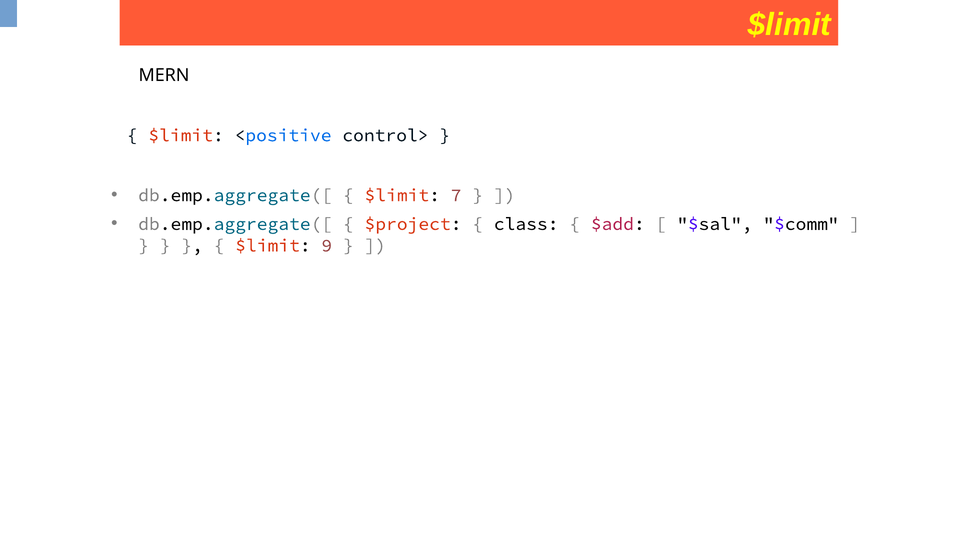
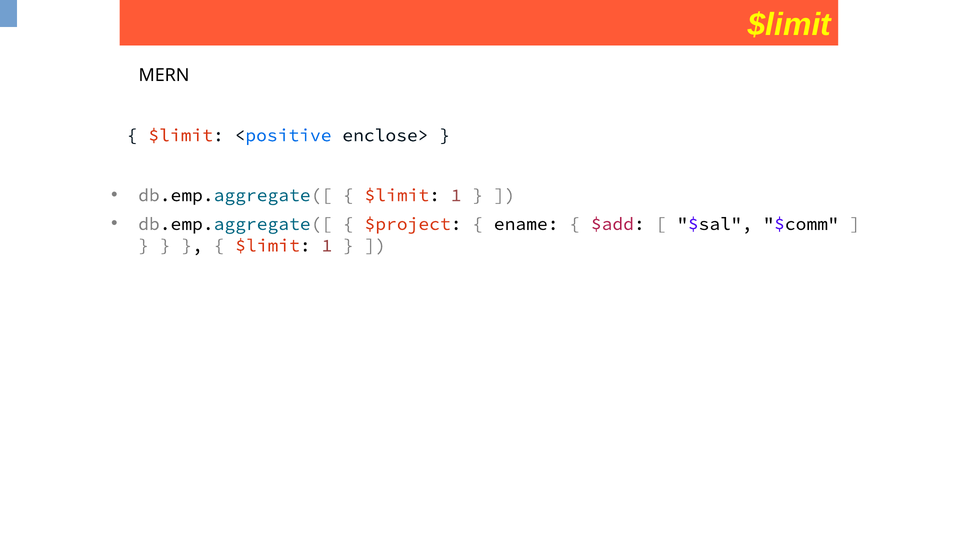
control>: control> -> enclose>
7 at (456, 195): 7 -> 1
class: class -> ename
9 at (327, 245): 9 -> 1
